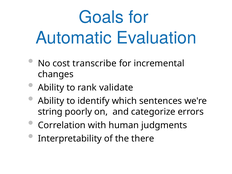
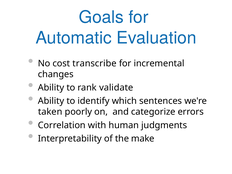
string: string -> taken
there: there -> make
